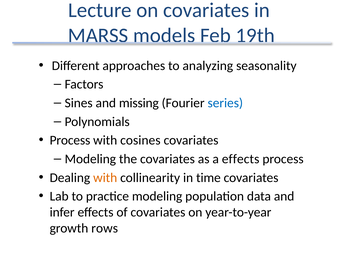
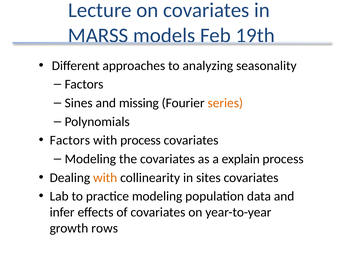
series colour: blue -> orange
Process at (70, 140): Process -> Factors
with cosines: cosines -> process
a effects: effects -> explain
time: time -> sites
